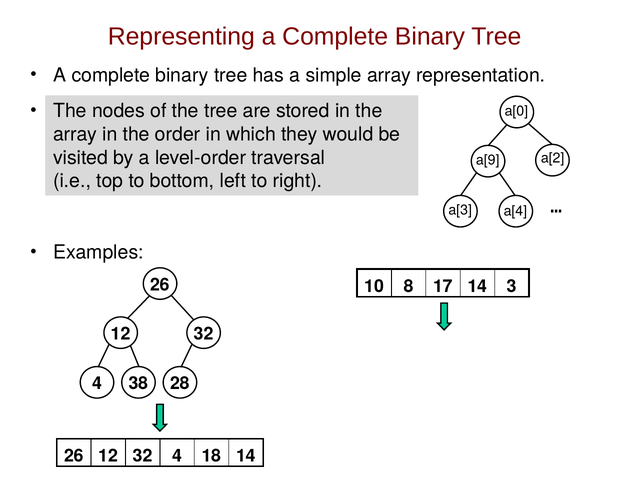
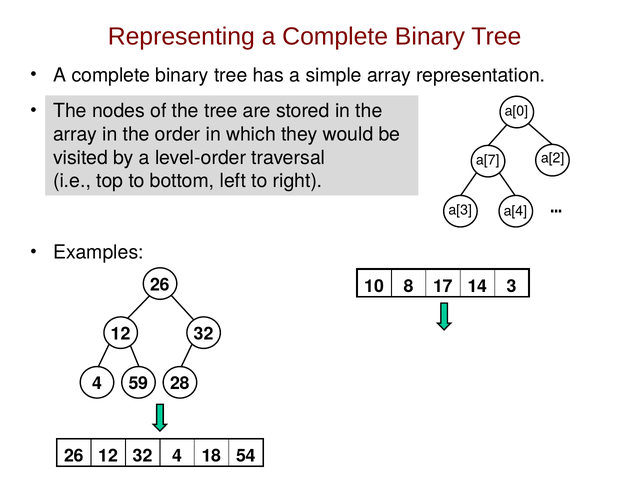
a[9: a[9 -> a[7
38: 38 -> 59
18 14: 14 -> 54
